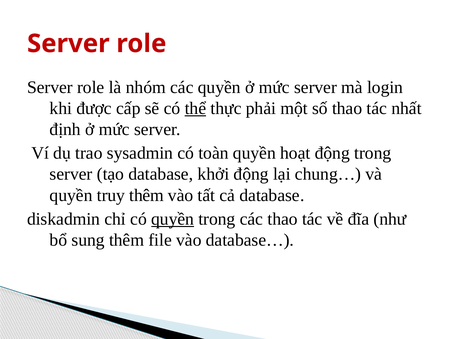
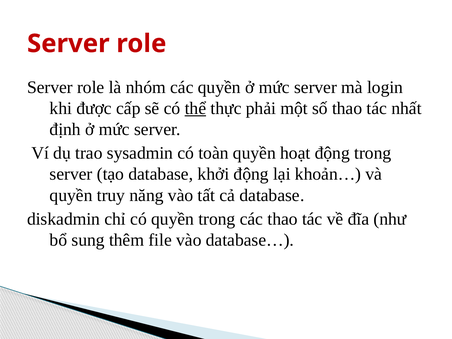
chung…: chung… -> khoản…
truy thêm: thêm -> năng
quyền at (173, 219) underline: present -> none
